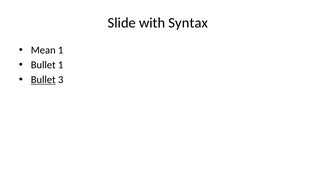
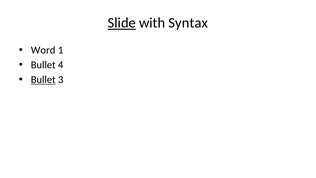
Slide underline: none -> present
Mean: Mean -> Word
Bullet 1: 1 -> 4
